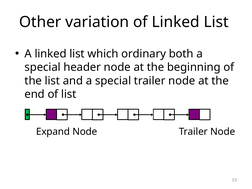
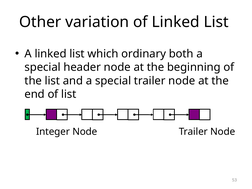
Expand: Expand -> Integer
